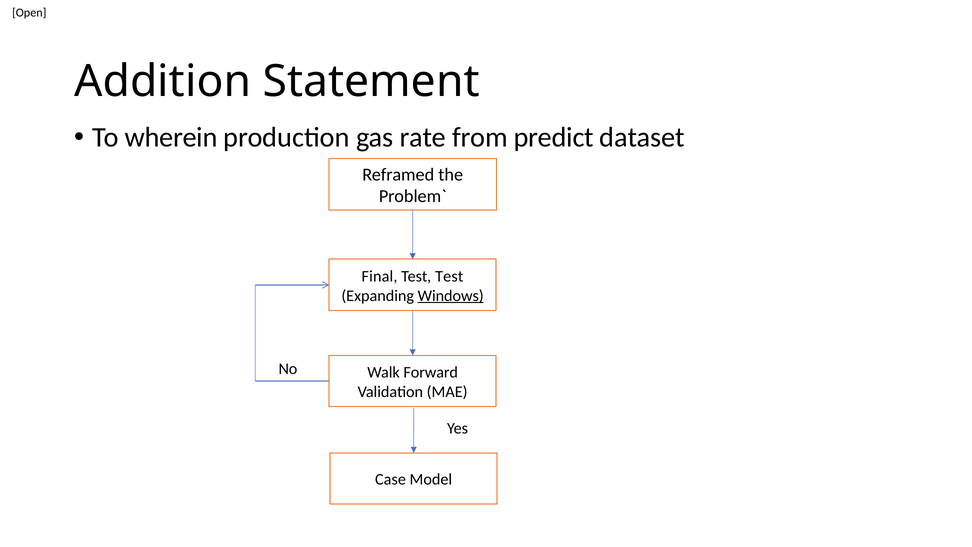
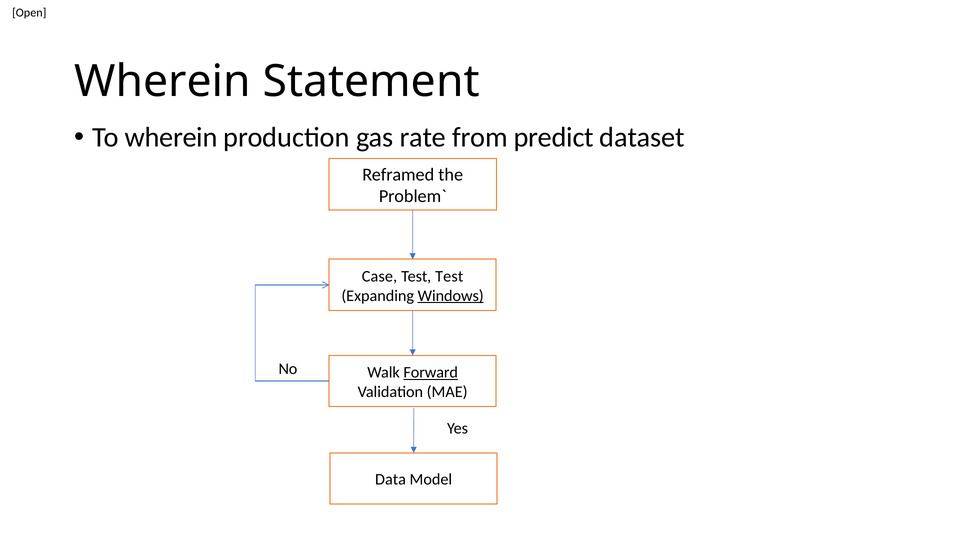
Addition at (163, 82): Addition -> Wherein
Final: Final -> Case
Forward underline: none -> present
Case: Case -> Data
